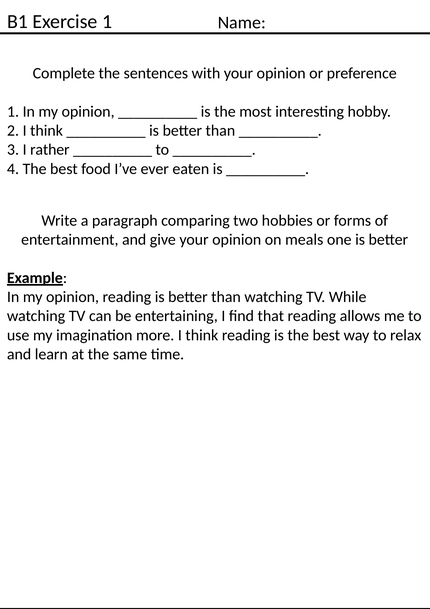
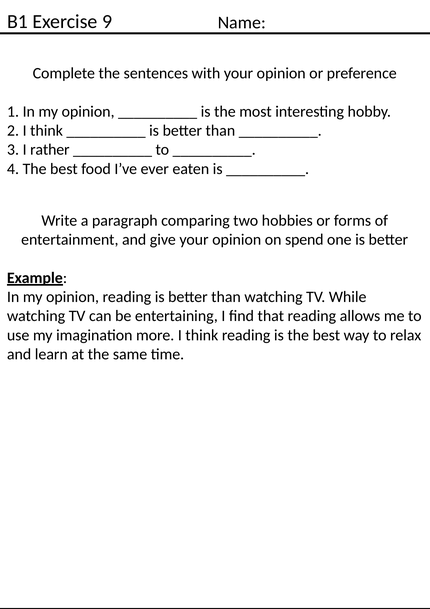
Exercise 1: 1 -> 9
meals: meals -> spend
